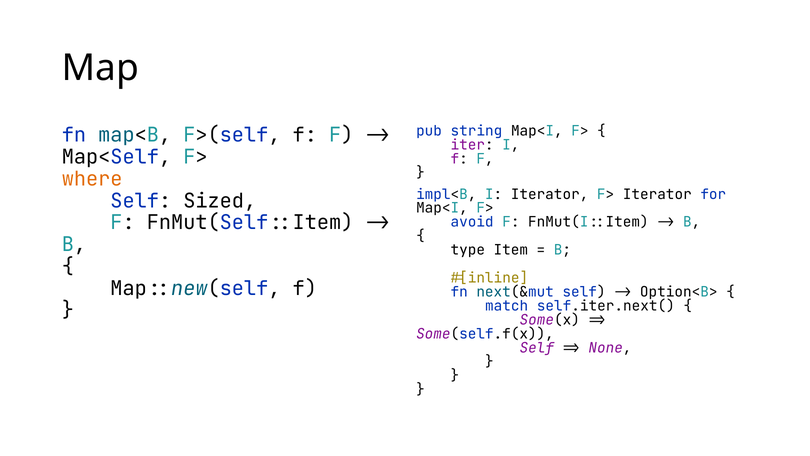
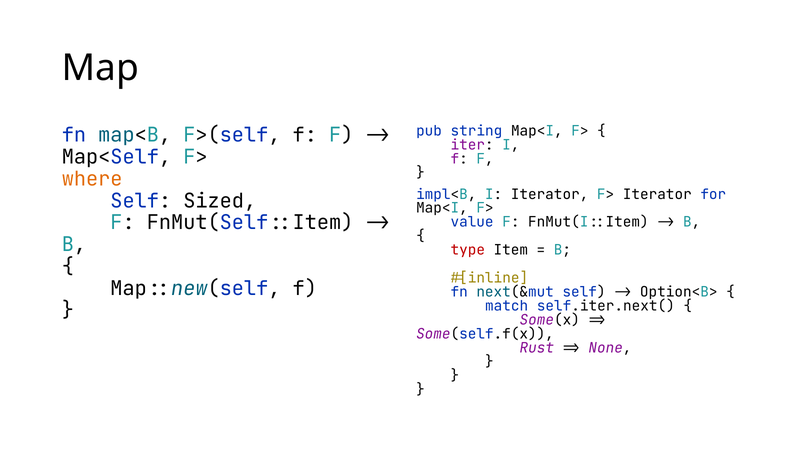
avoid: avoid -> value
type colour: black -> red
Self at (537, 347): Self -> Rust
